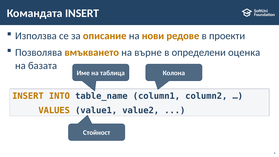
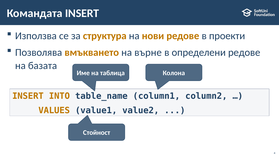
описание: описание -> структура
определени оценка: оценка -> редове
